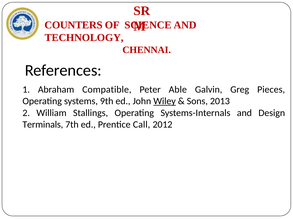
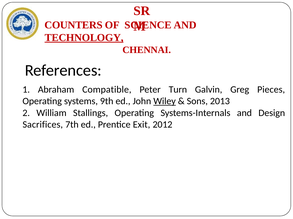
TECHNOLOGY underline: none -> present
Able: Able -> Turn
Terminals: Terminals -> Sacrifices
Call: Call -> Exit
